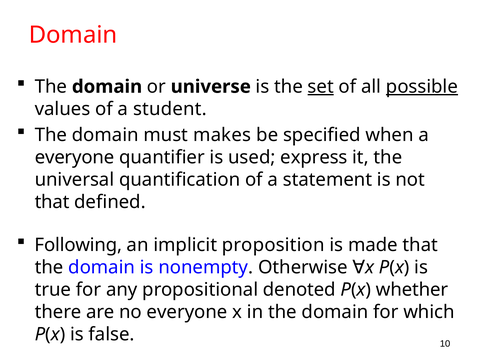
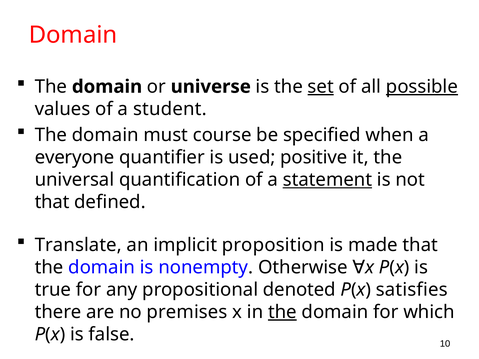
makes: makes -> course
express: express -> positive
statement underline: none -> present
Following: Following -> Translate
whether: whether -> satisfies
no everyone: everyone -> premises
the at (282, 312) underline: none -> present
